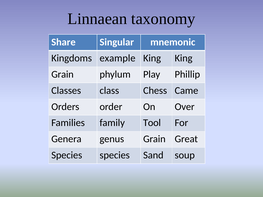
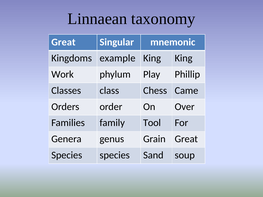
Share at (63, 42): Share -> Great
Grain at (62, 74): Grain -> Work
